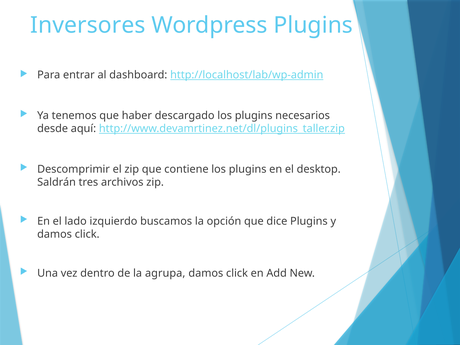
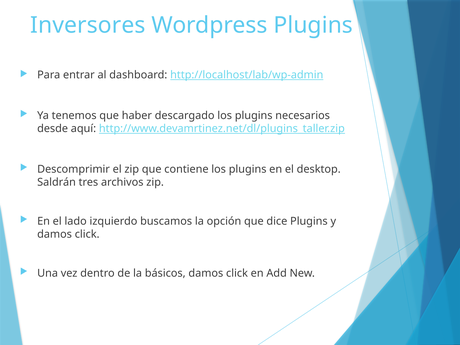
agrupa: agrupa -> básicos
